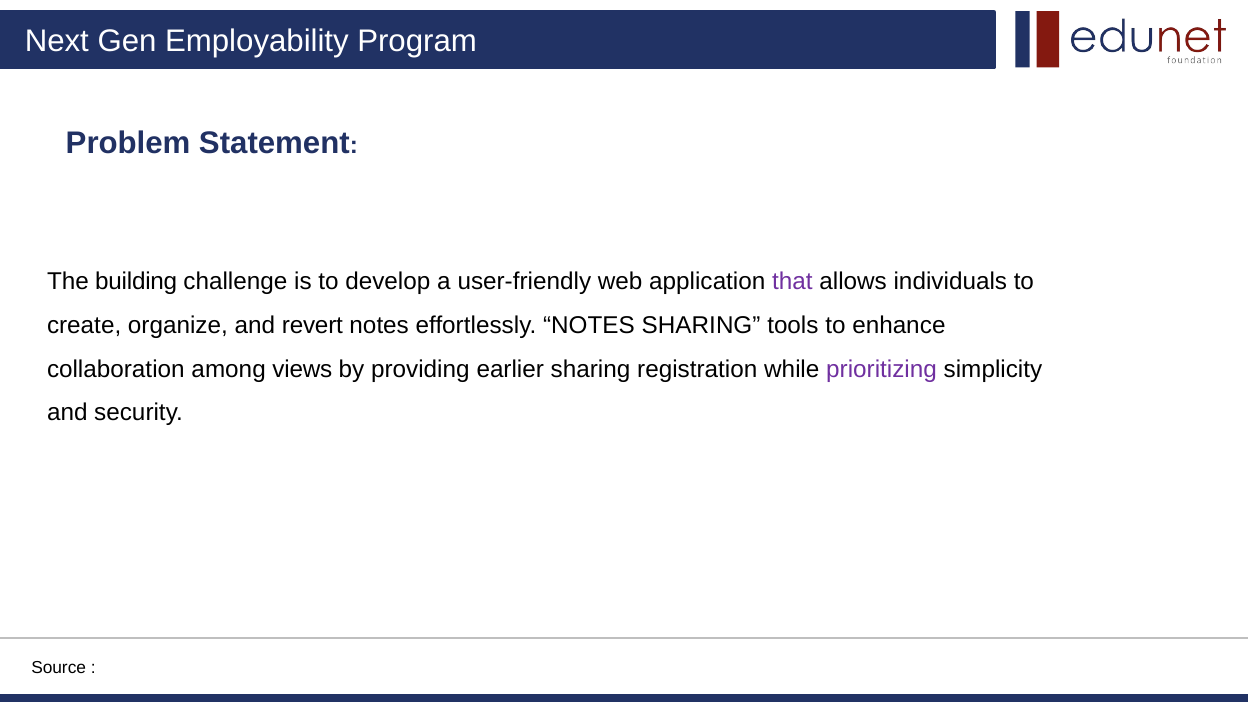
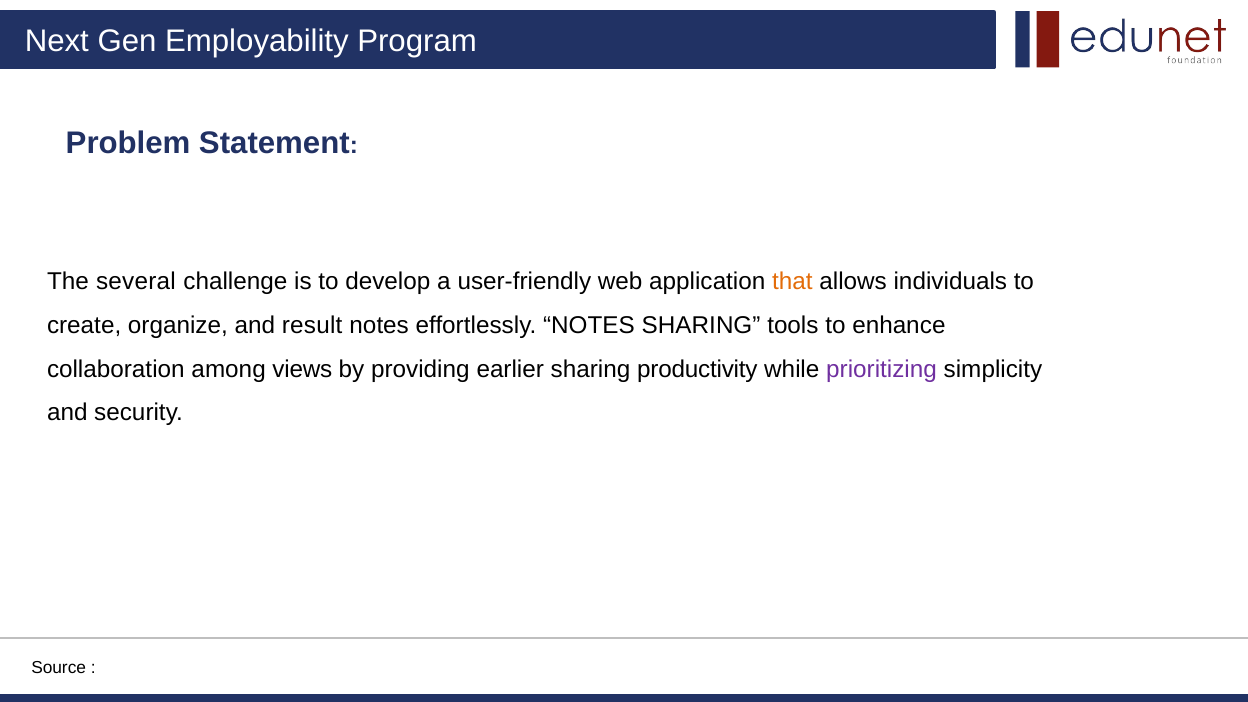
building: building -> several
that colour: purple -> orange
revert: revert -> result
registration: registration -> productivity
